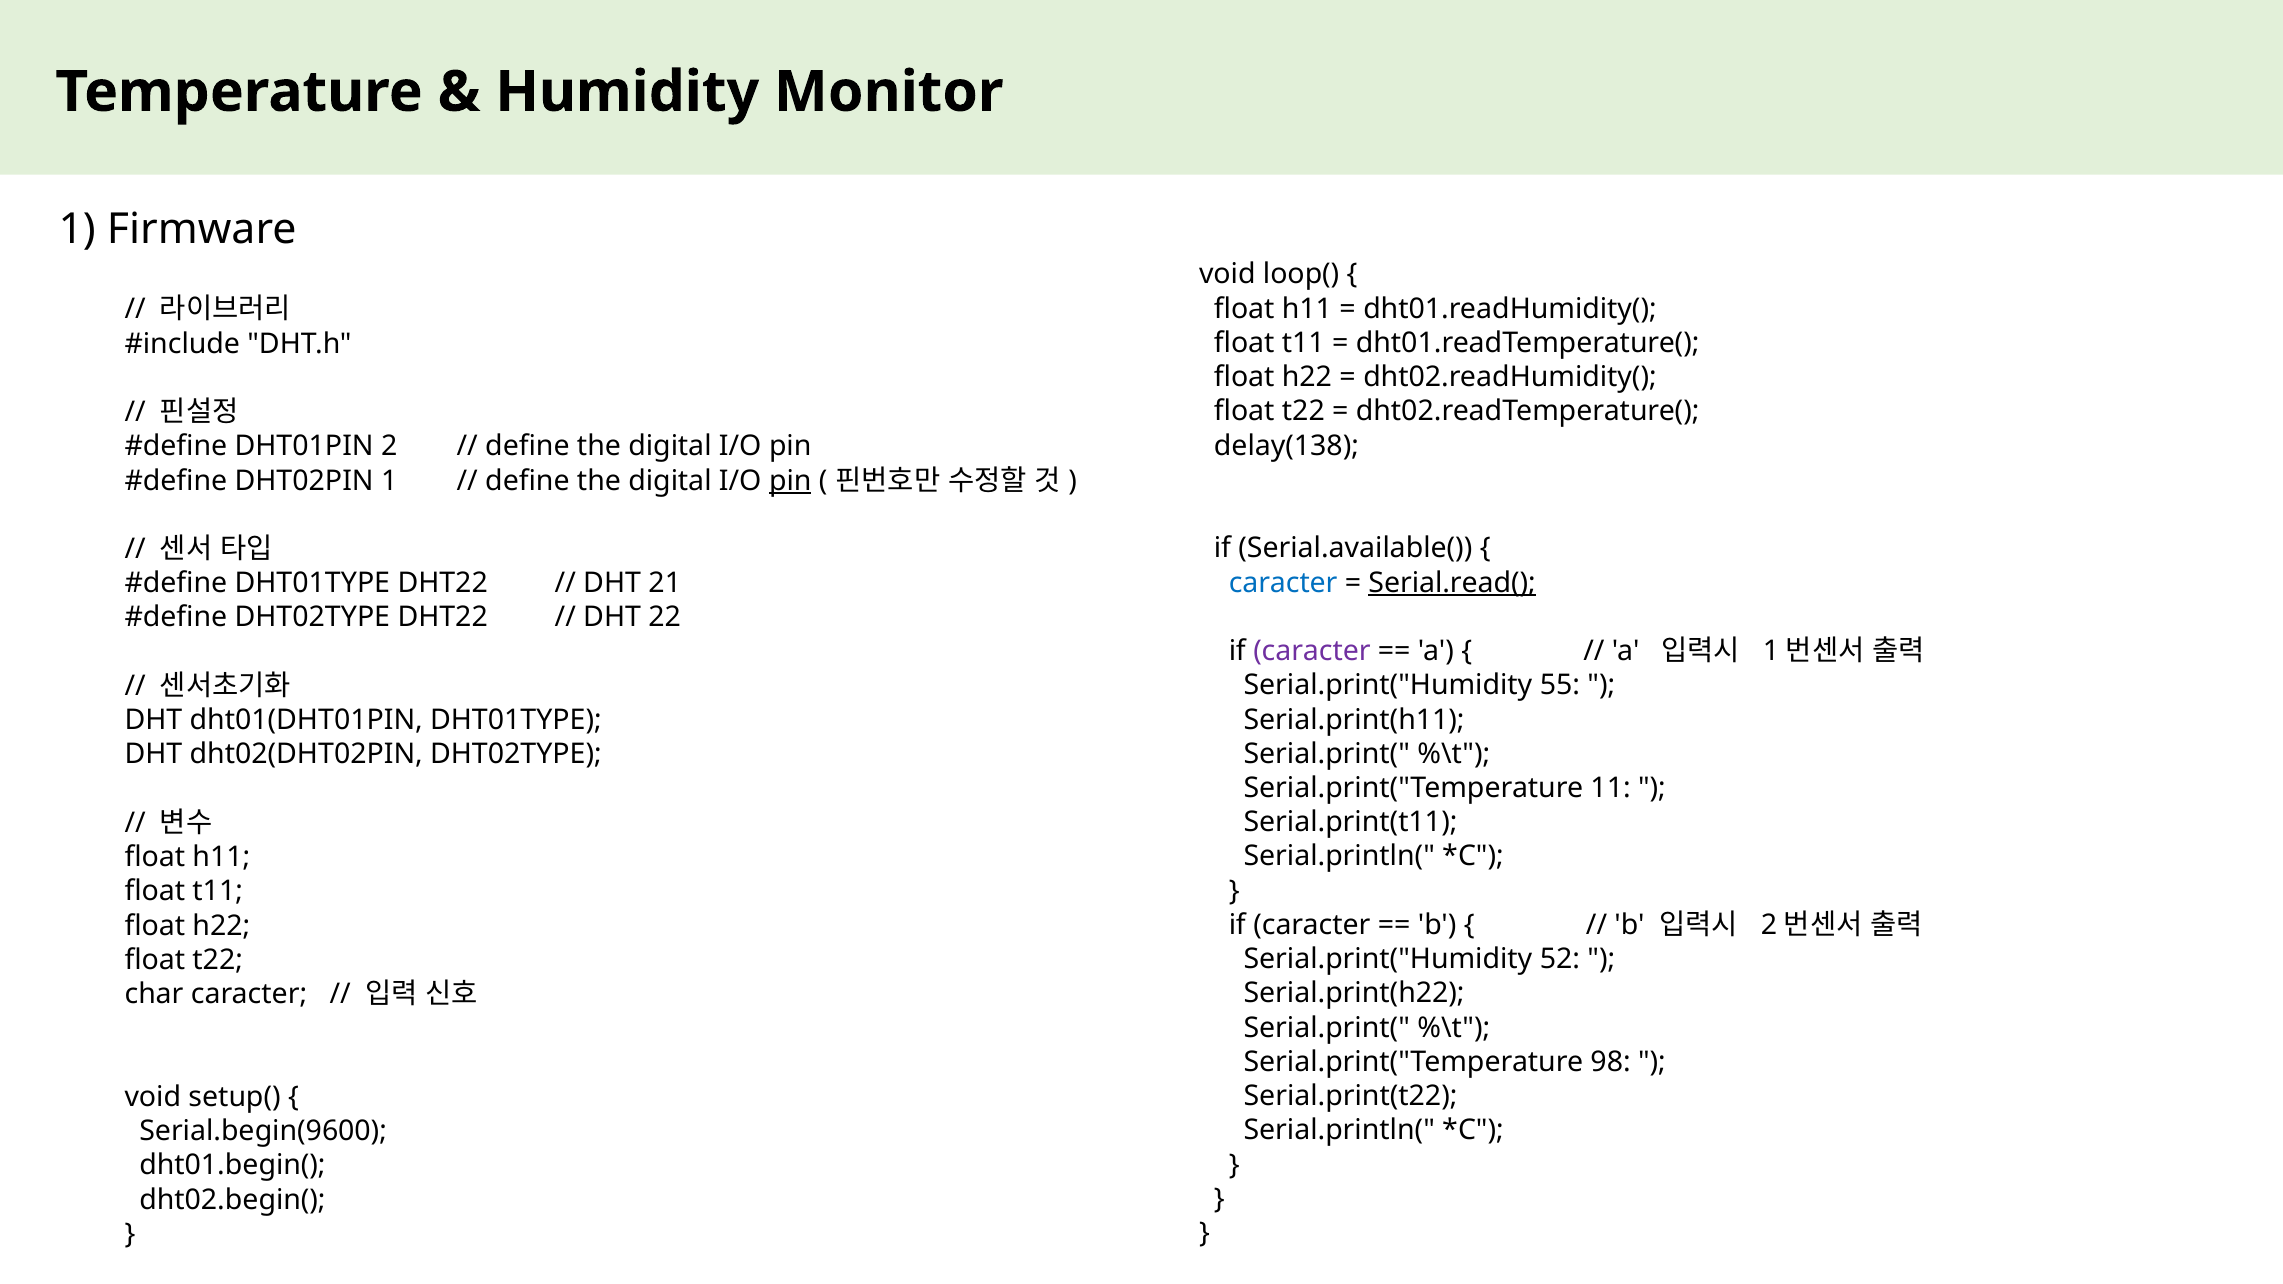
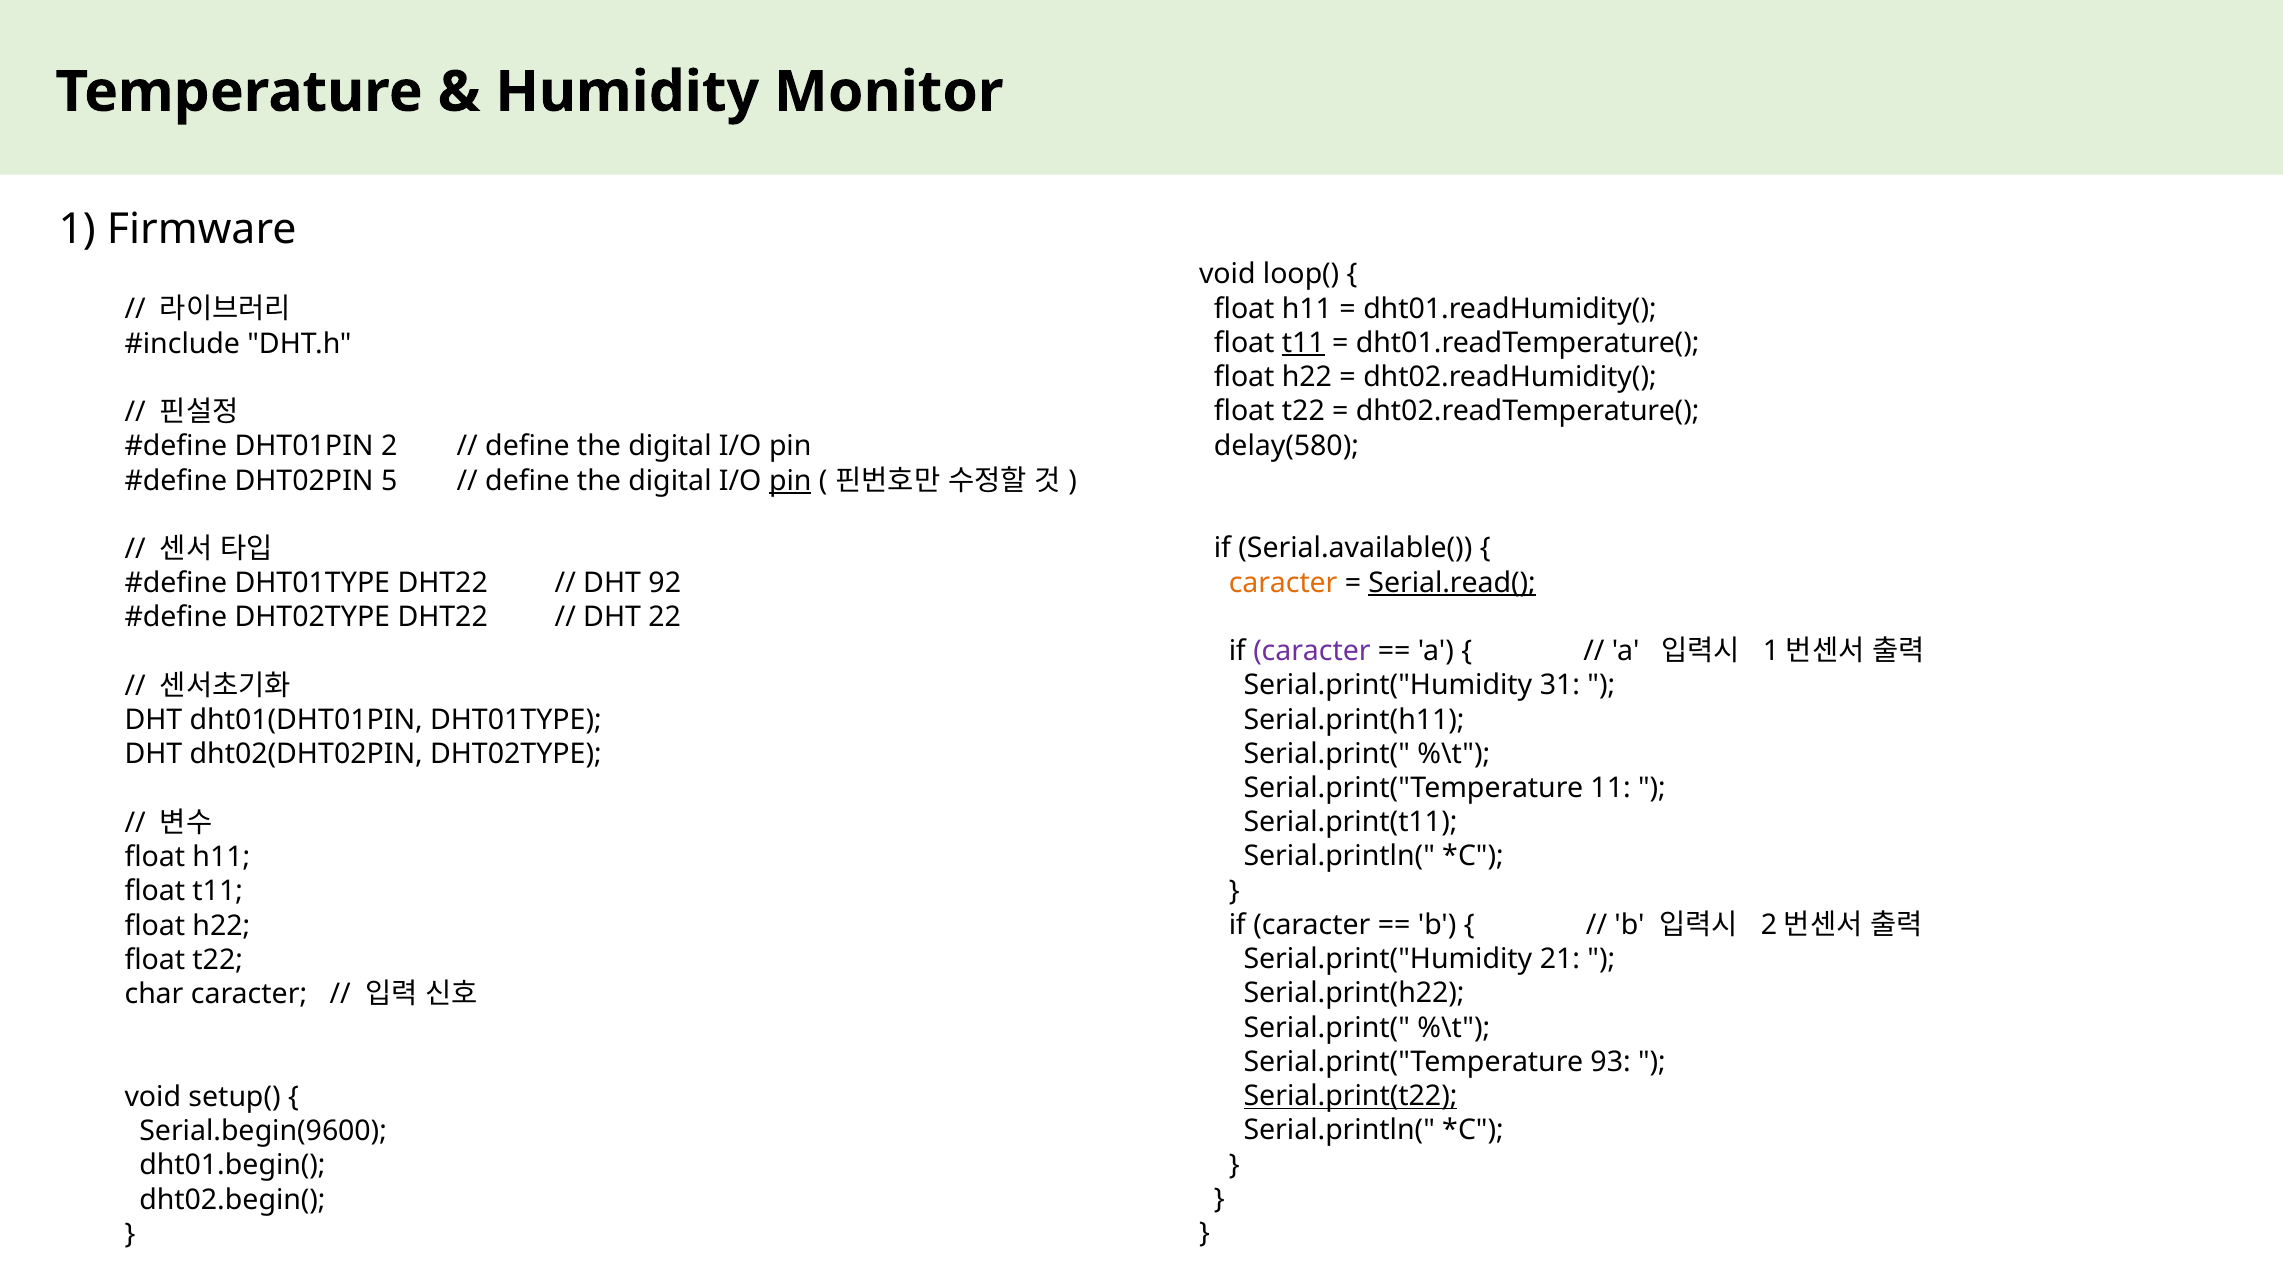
t11 at (1303, 343) underline: none -> present
delay(138: delay(138 -> delay(580
DHT02PIN 1: 1 -> 5
caracter at (1283, 583) colour: blue -> orange
21: 21 -> 92
55: 55 -> 31
52: 52 -> 21
98: 98 -> 93
Serial.print(t22 underline: none -> present
